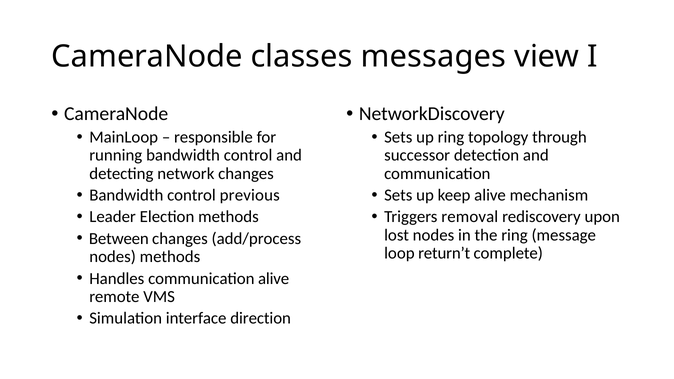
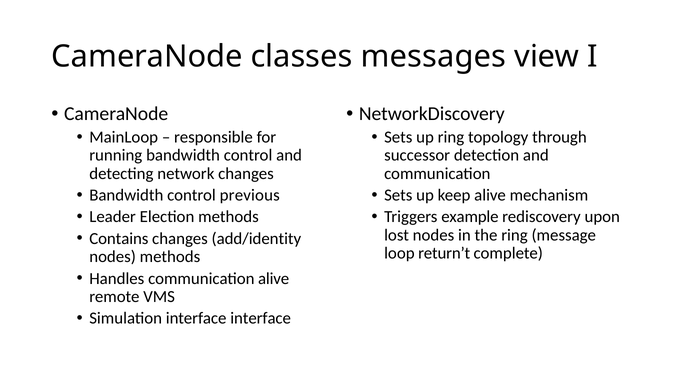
removal: removal -> example
Between: Between -> Contains
add/process: add/process -> add/identity
interface direction: direction -> interface
